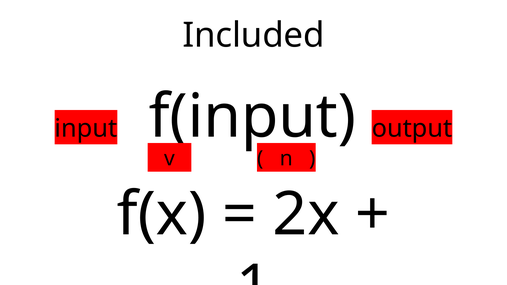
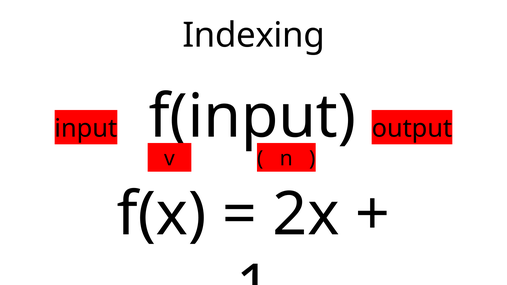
Included: Included -> Indexing
